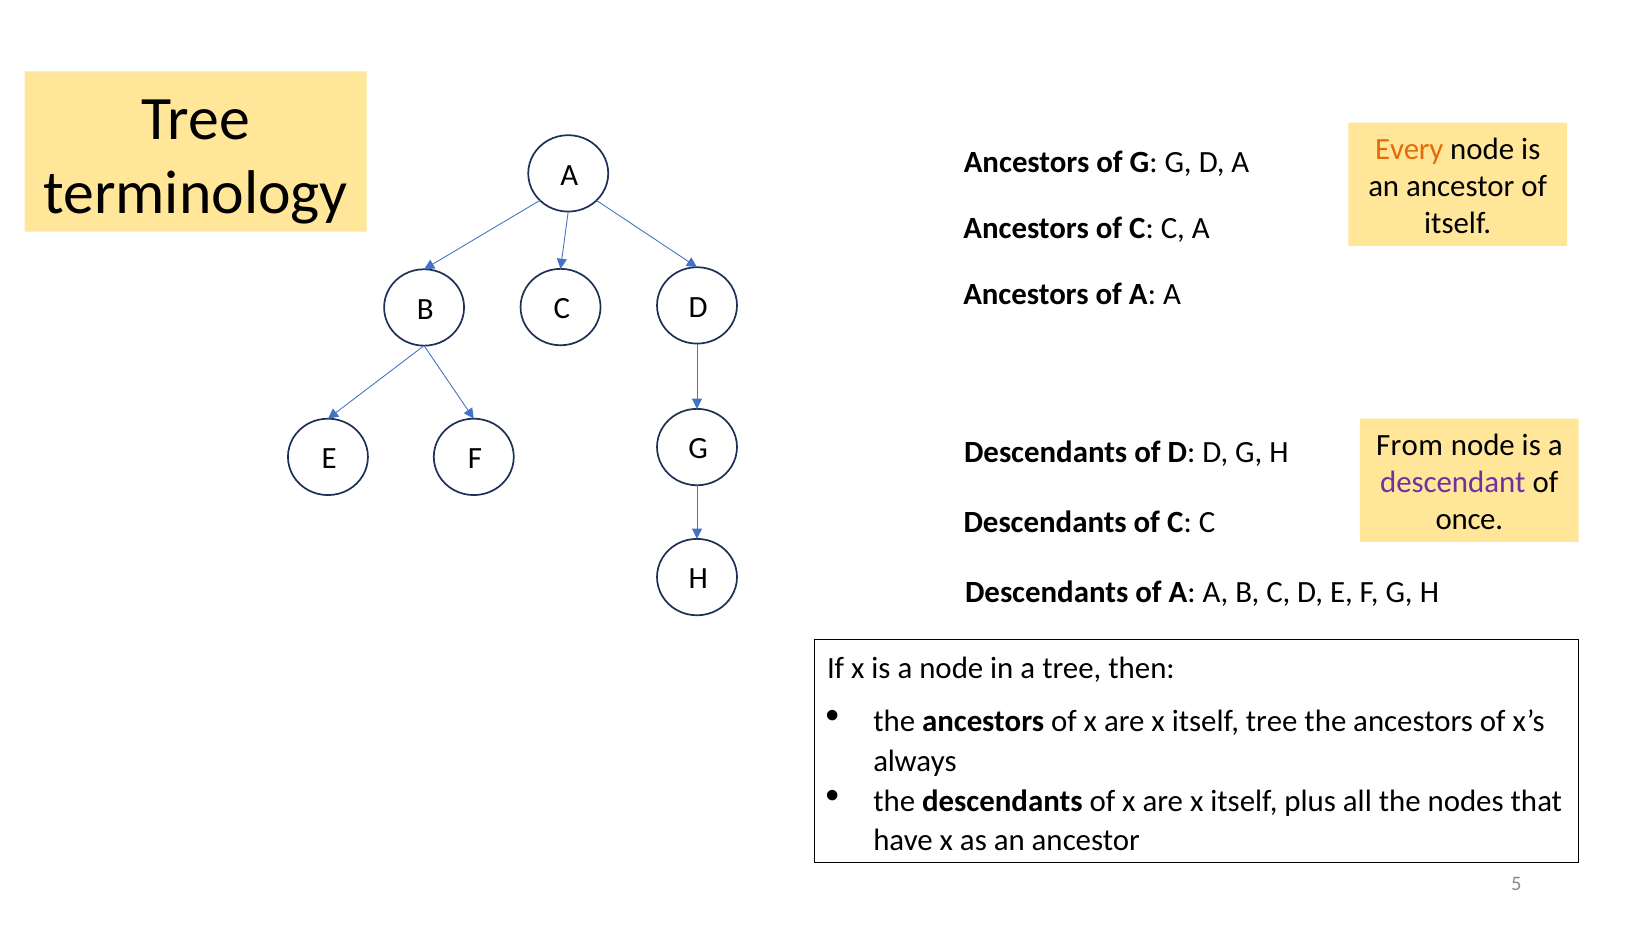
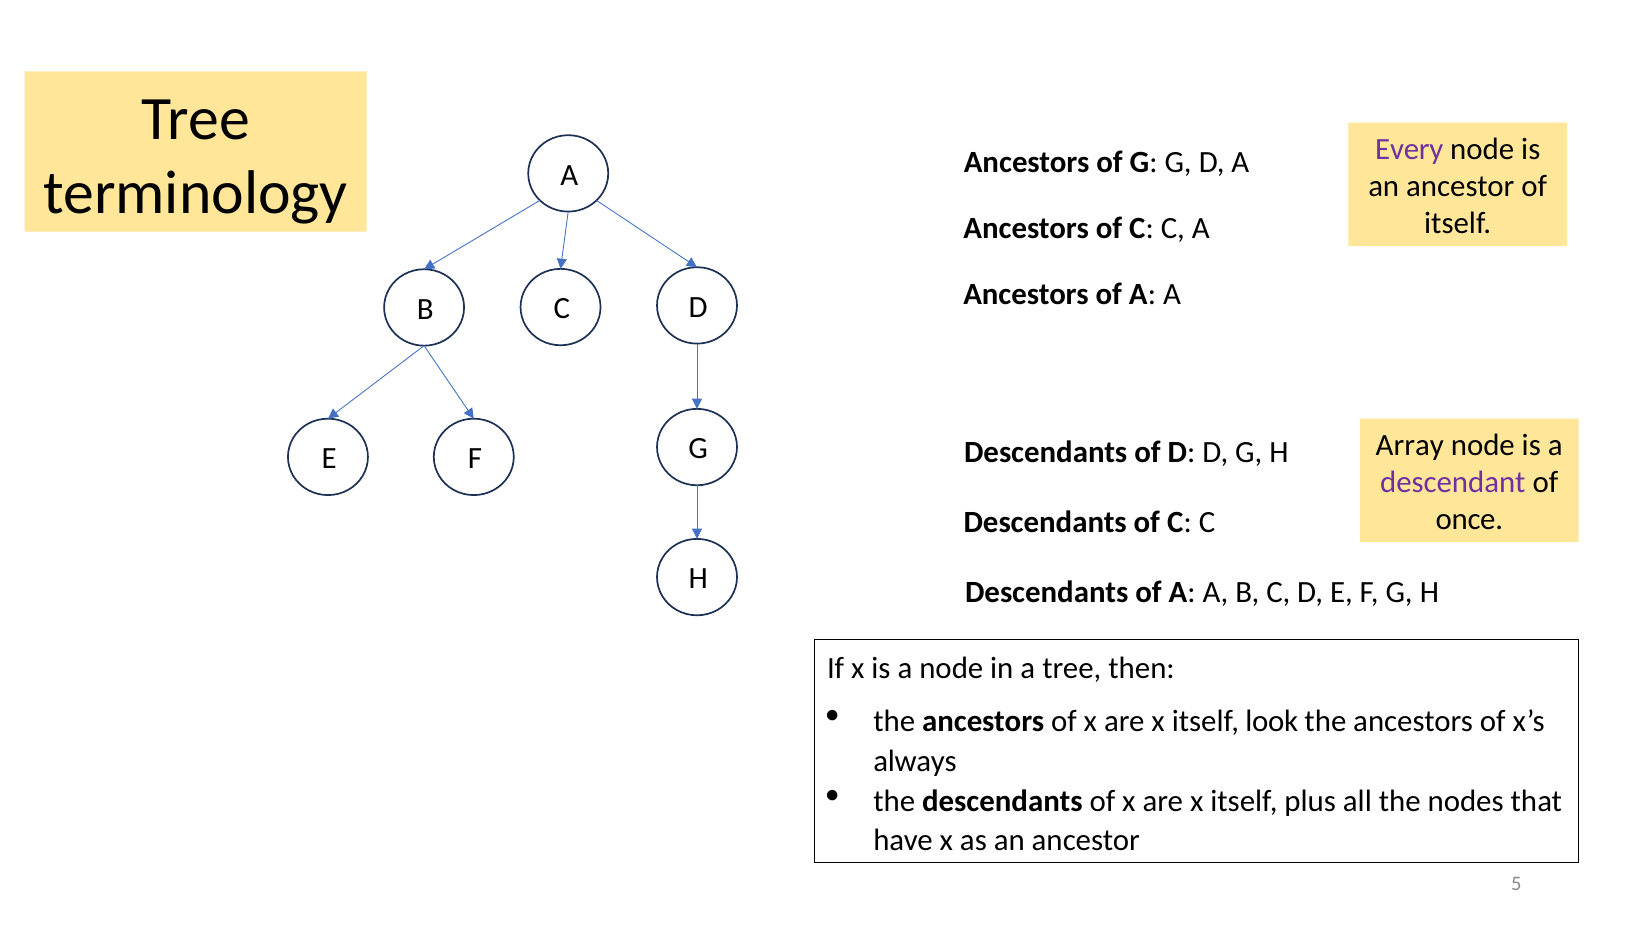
Every colour: orange -> purple
From: From -> Array
itself tree: tree -> look
